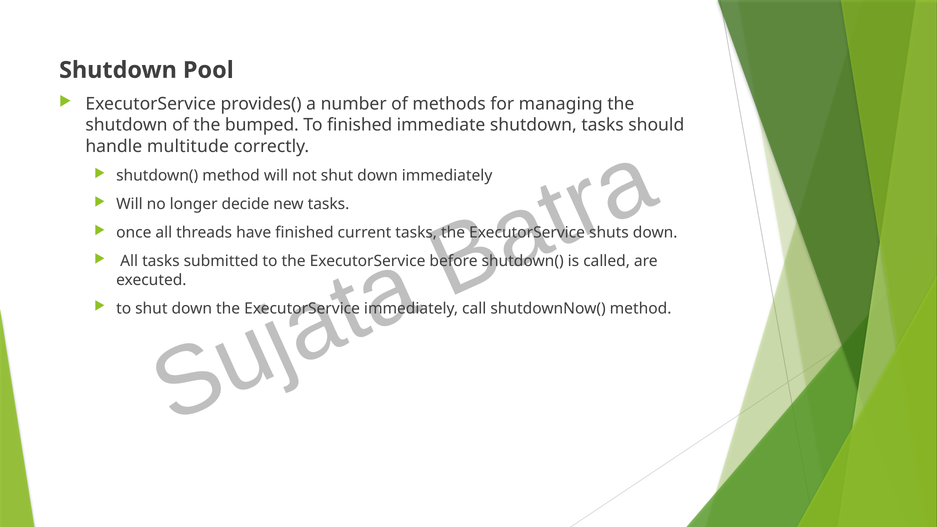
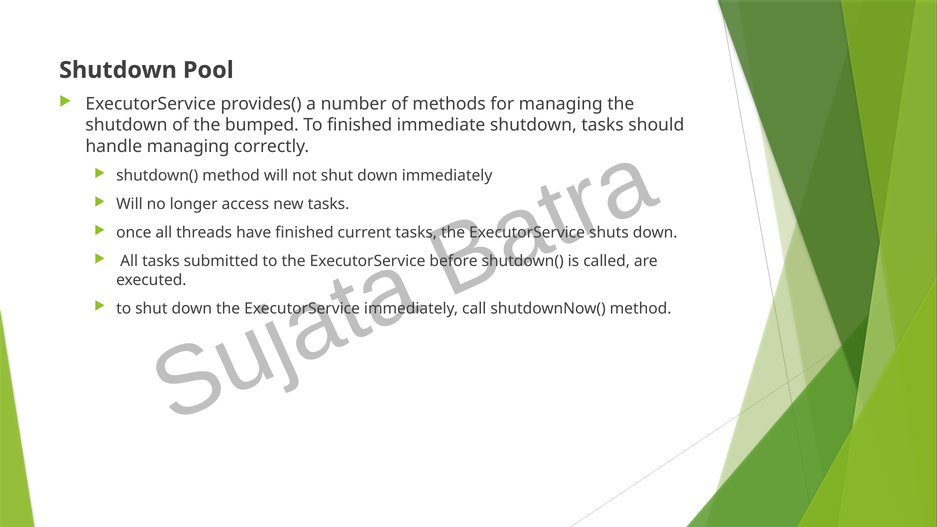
handle multitude: multitude -> managing
decide: decide -> access
